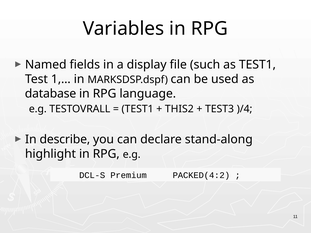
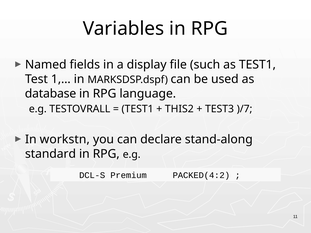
)/4: )/4 -> )/7
describe: describe -> workstn
highlight: highlight -> standard
